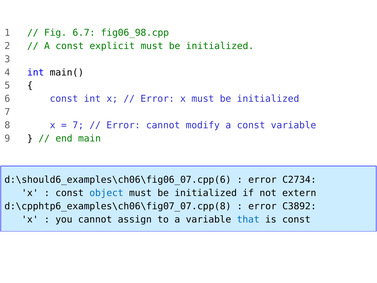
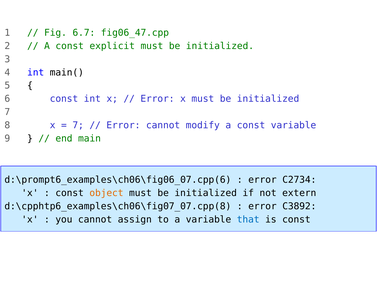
fig06_98.cpp: fig06_98.cpp -> fig06_47.cpp
d:\should6_examples\ch06\fig06_07.cpp(6: d:\should6_examples\ch06\fig06_07.cpp(6 -> d:\prompt6_examples\ch06\fig06_07.cpp(6
object colour: blue -> orange
